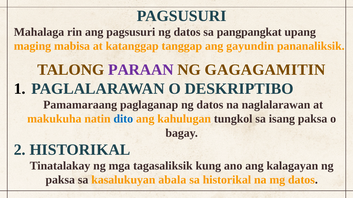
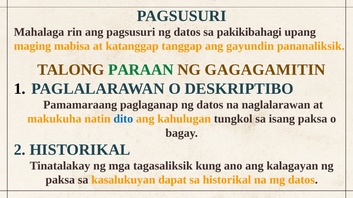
pangpangkat: pangpangkat -> pakikibahagi
PARAAN colour: purple -> green
abala: abala -> dapat
